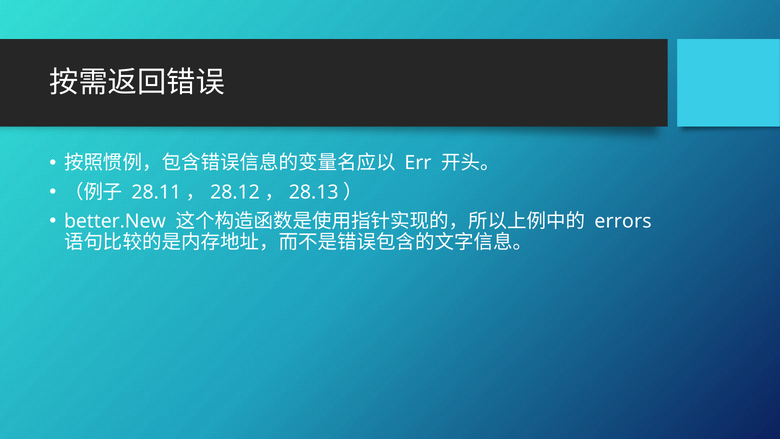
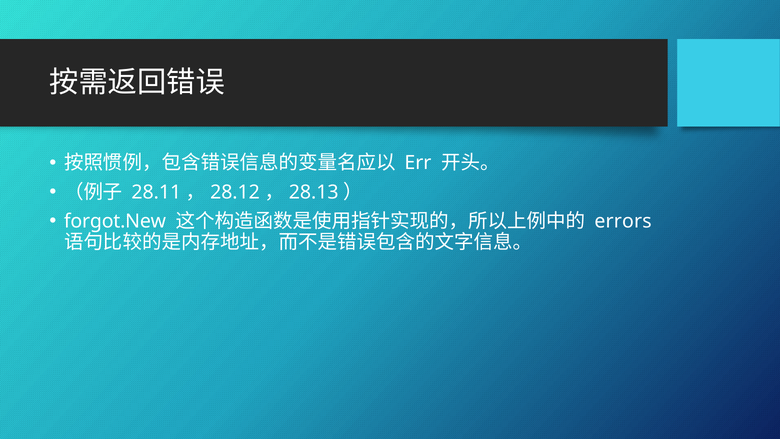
better.New: better.New -> forgot.New
